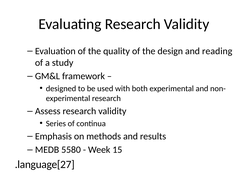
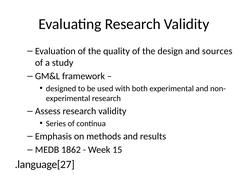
reading: reading -> sources
5580: 5580 -> 1862
